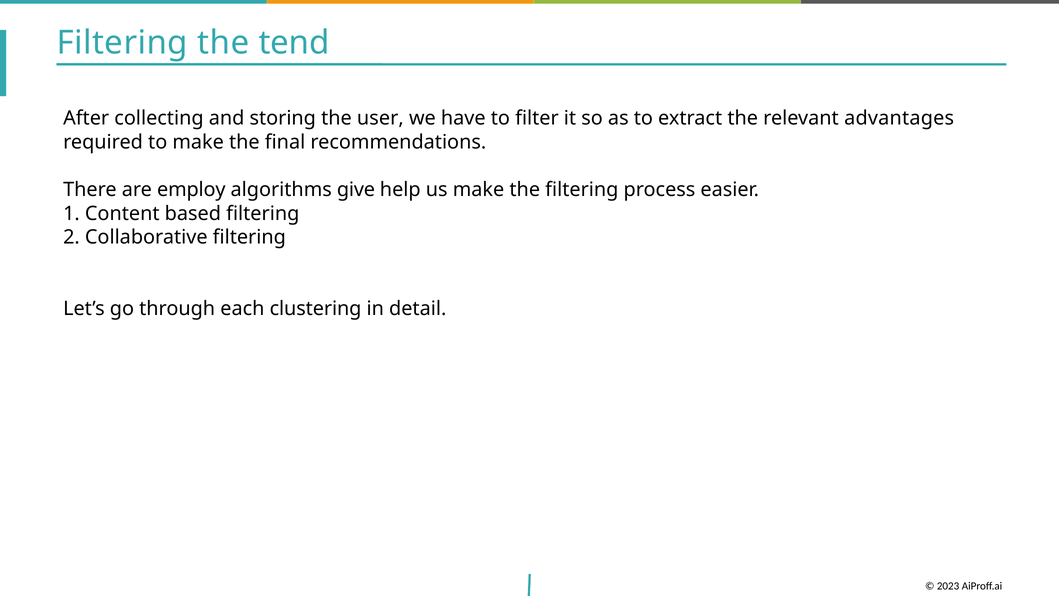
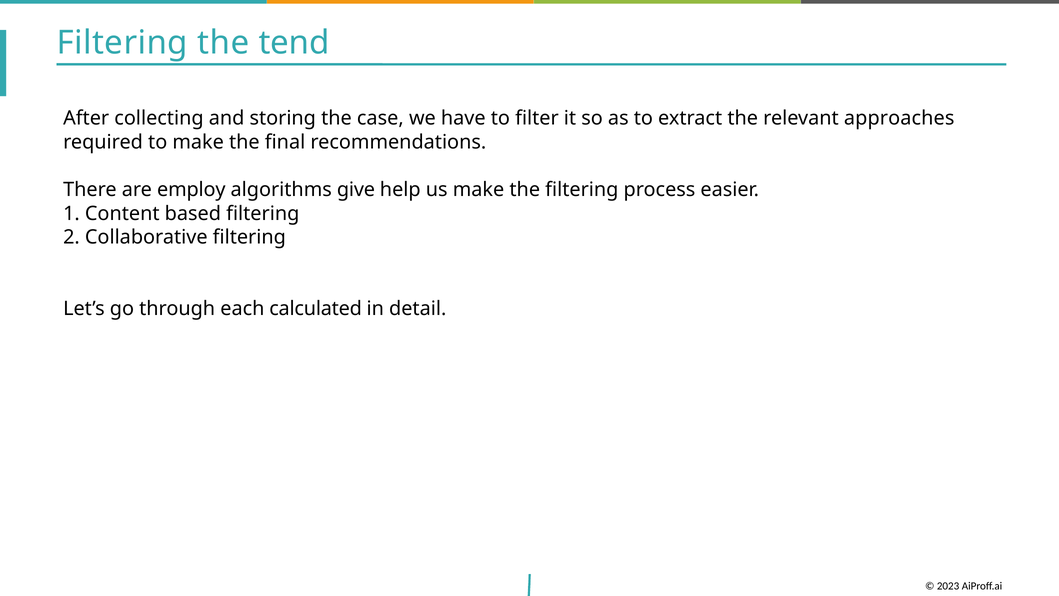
user: user -> case
advantages: advantages -> approaches
clustering: clustering -> calculated
